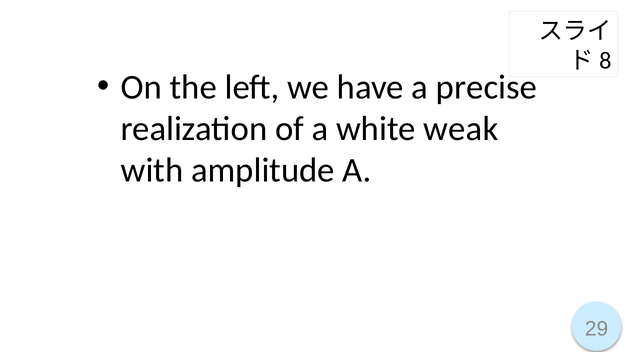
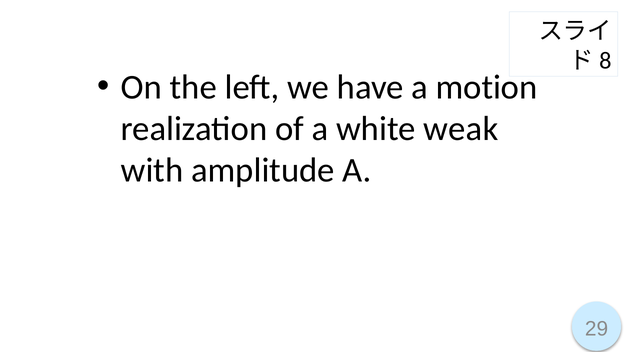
precise: precise -> motion
